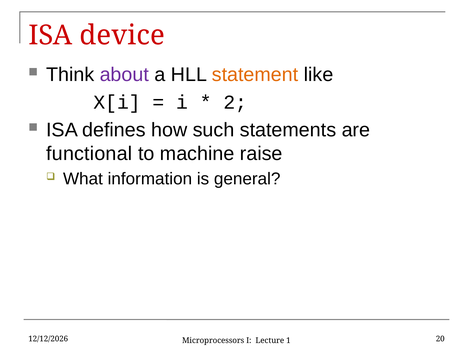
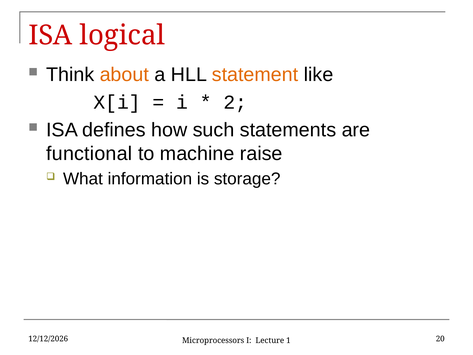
device: device -> logical
about colour: purple -> orange
general: general -> storage
